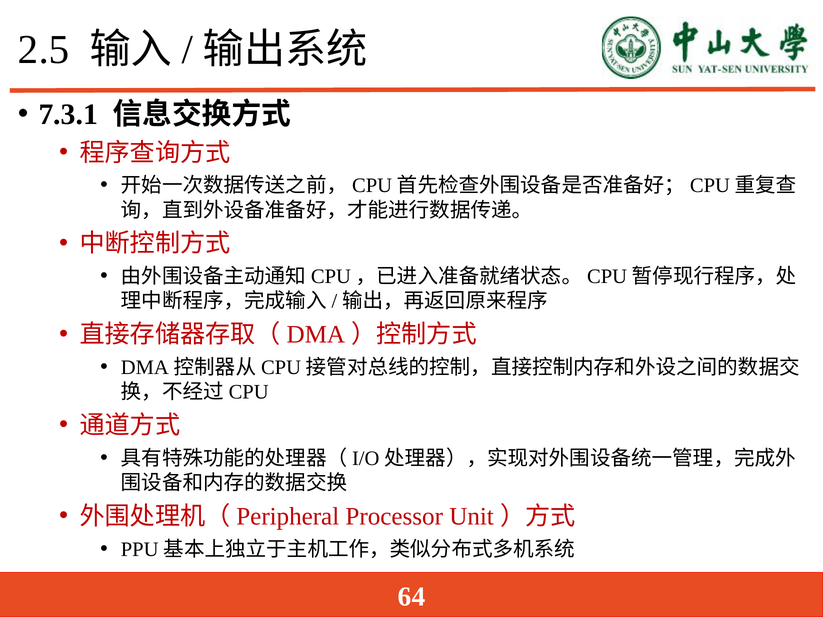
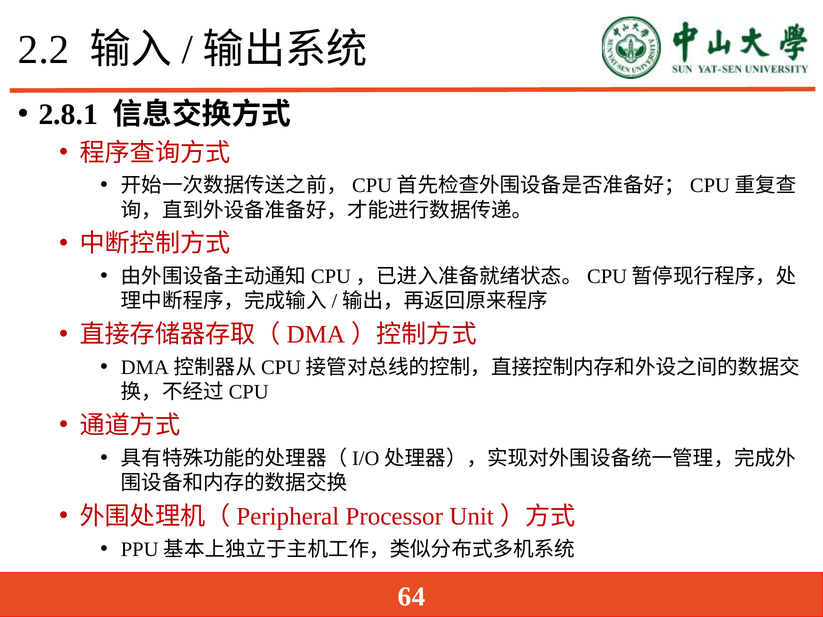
2.5: 2.5 -> 2.2
7.3.1: 7.3.1 -> 2.8.1
